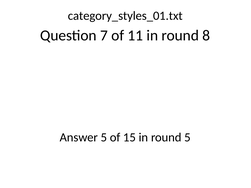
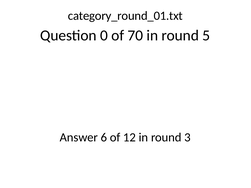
category_styles_01.txt: category_styles_01.txt -> category_round_01.txt
7: 7 -> 0
11: 11 -> 70
8: 8 -> 5
Answer 5: 5 -> 6
15: 15 -> 12
round 5: 5 -> 3
